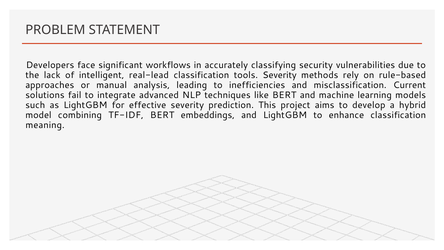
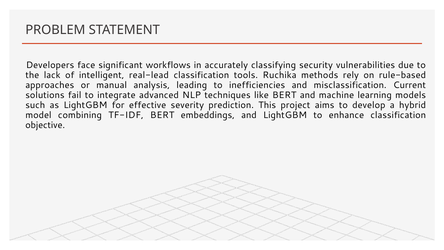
tools Severity: Severity -> Ruchika
meaning: meaning -> objective
